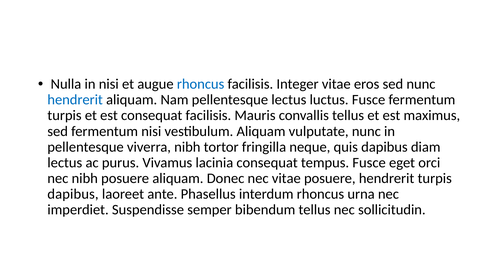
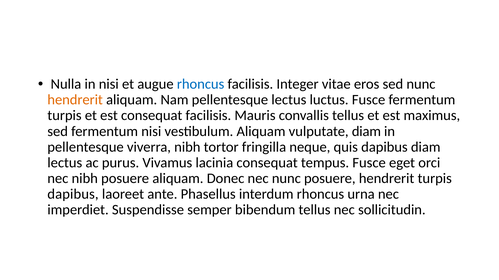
hendrerit at (75, 100) colour: blue -> orange
vulputate nunc: nunc -> diam
nec vitae: vitae -> nunc
